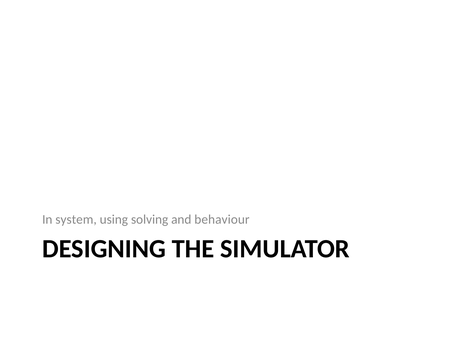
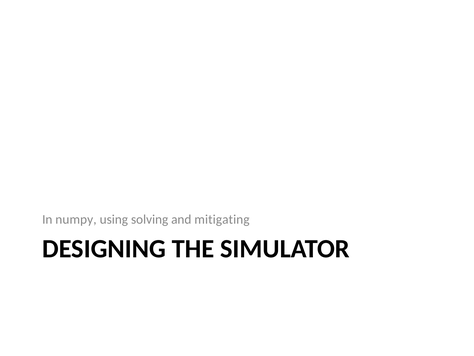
system: system -> numpy
behaviour: behaviour -> mitigating
